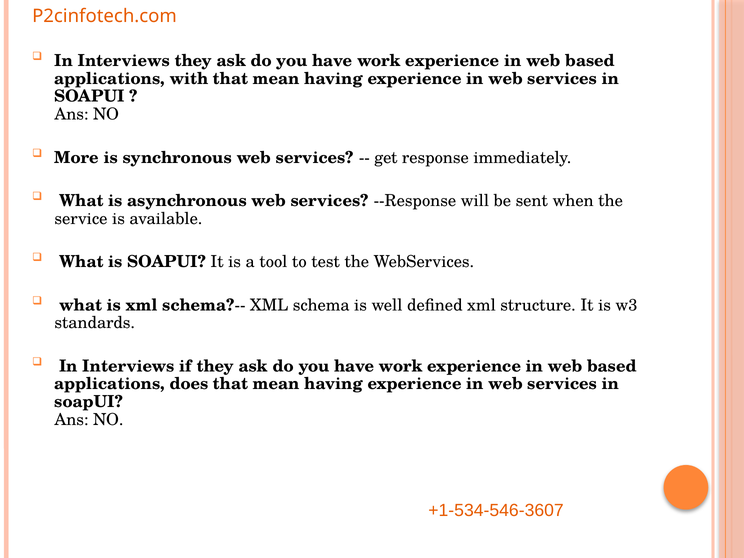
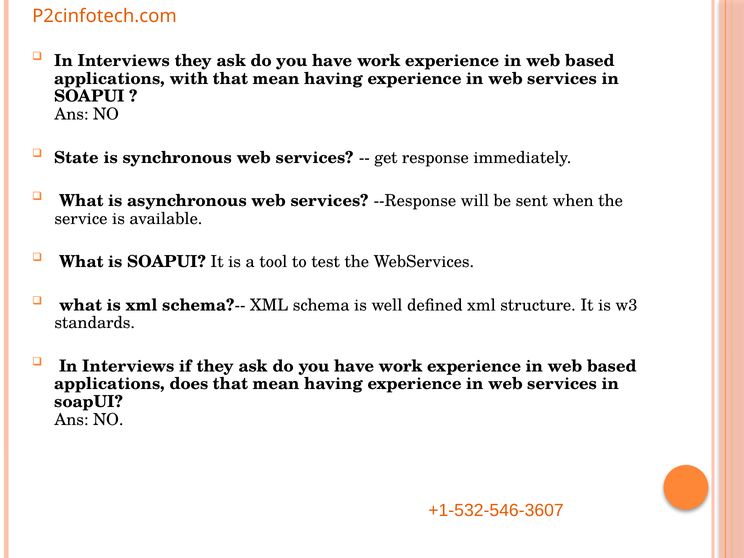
More: More -> State
+1-534-546-3607: +1-534-546-3607 -> +1-532-546-3607
